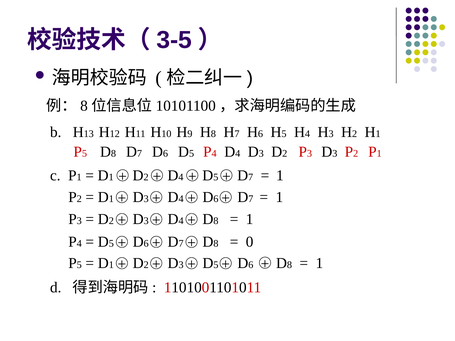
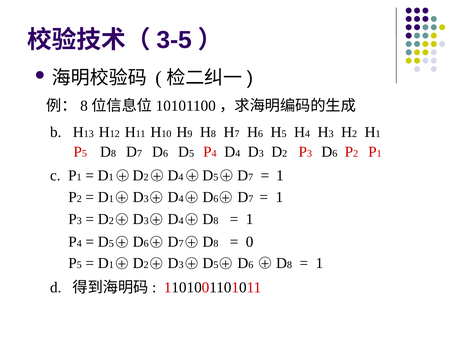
3 at (335, 154): 3 -> 6
